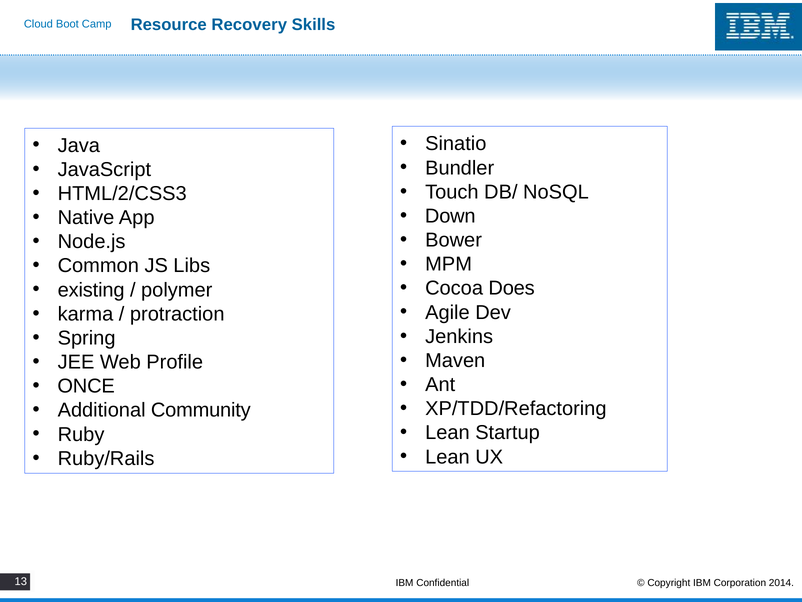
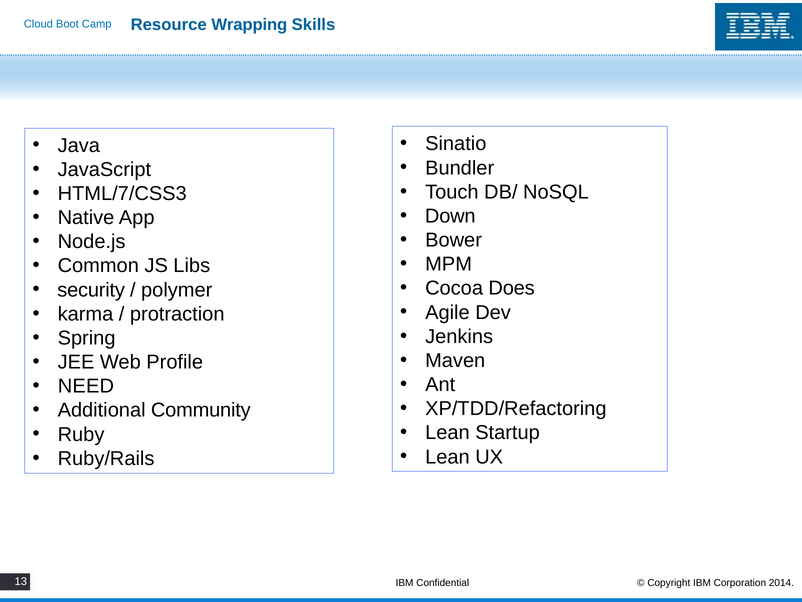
Recovery: Recovery -> Wrapping
HTML/2/CSS3: HTML/2/CSS3 -> HTML/7/CSS3
existing: existing -> security
ONCE: ONCE -> NEED
